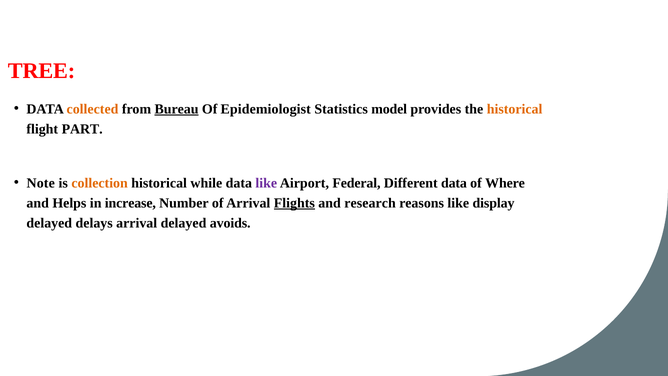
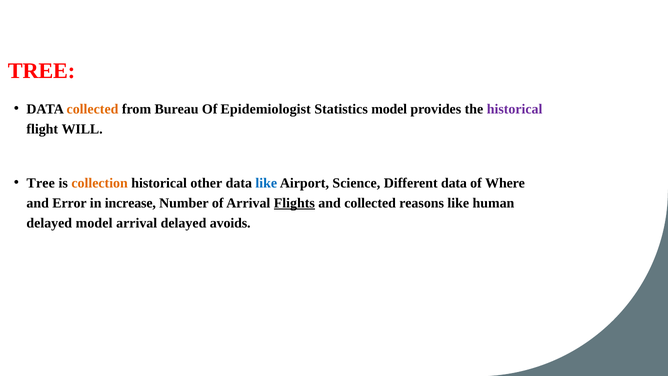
Bureau underline: present -> none
historical at (515, 109) colour: orange -> purple
PART: PART -> WILL
Note at (41, 183): Note -> Tree
while: while -> other
like at (266, 183) colour: purple -> blue
Federal: Federal -> Science
Helps: Helps -> Error
and research: research -> collected
display: display -> human
delayed delays: delays -> model
